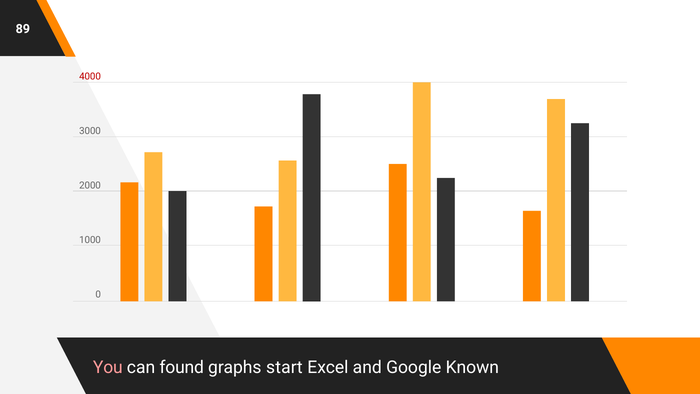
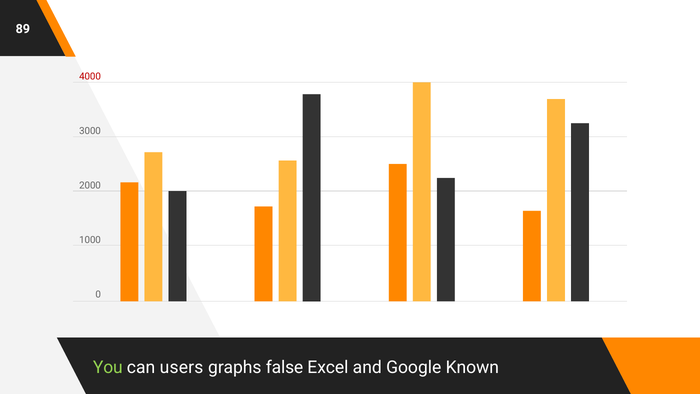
You colour: pink -> light green
found: found -> users
start: start -> false
